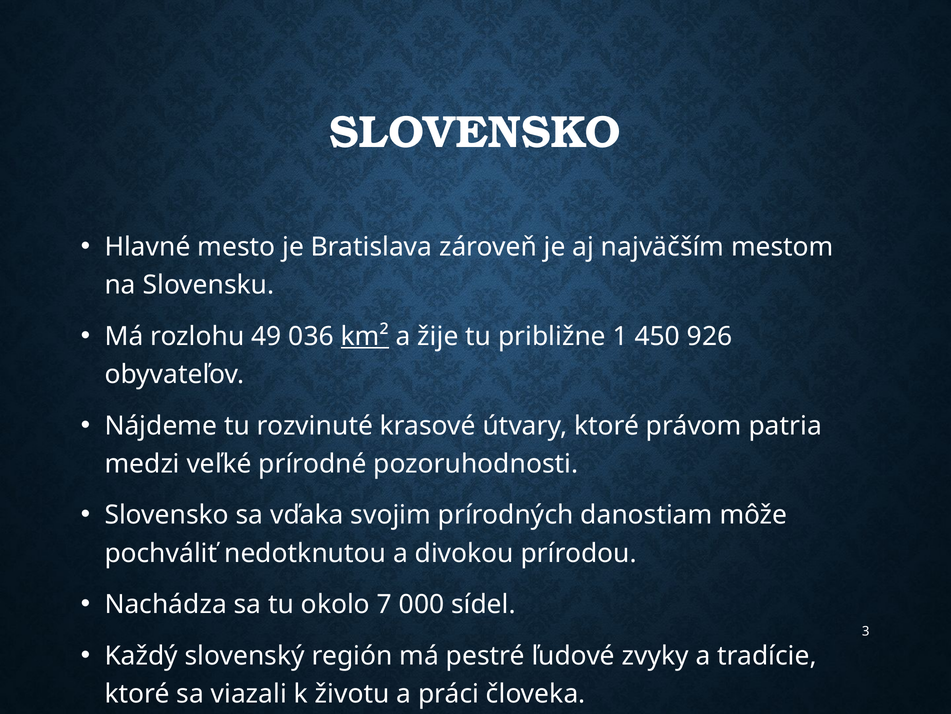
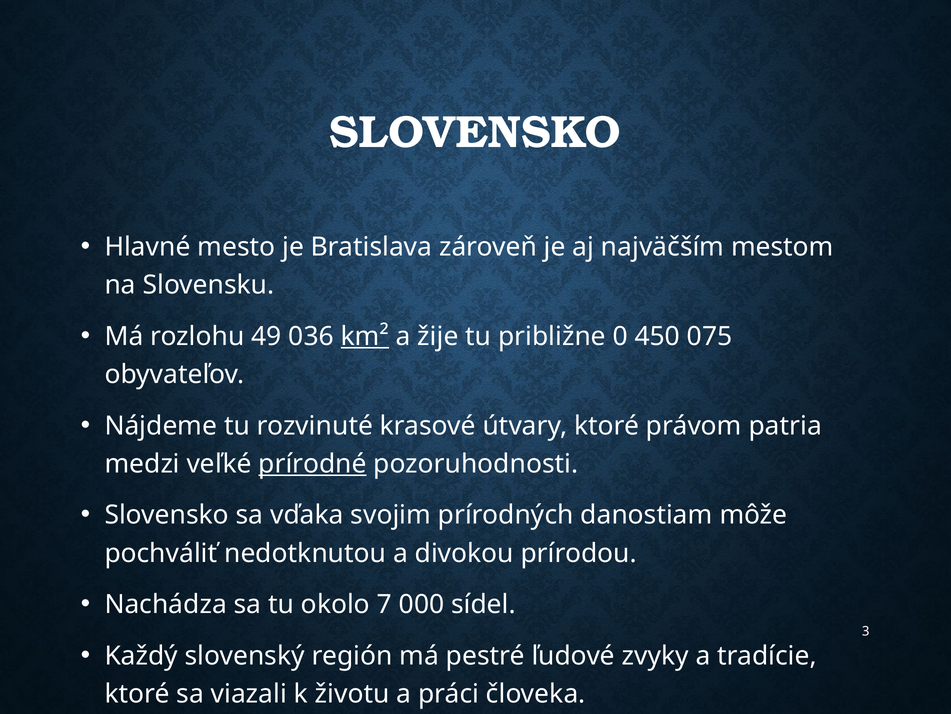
1: 1 -> 0
926: 926 -> 075
prírodné underline: none -> present
